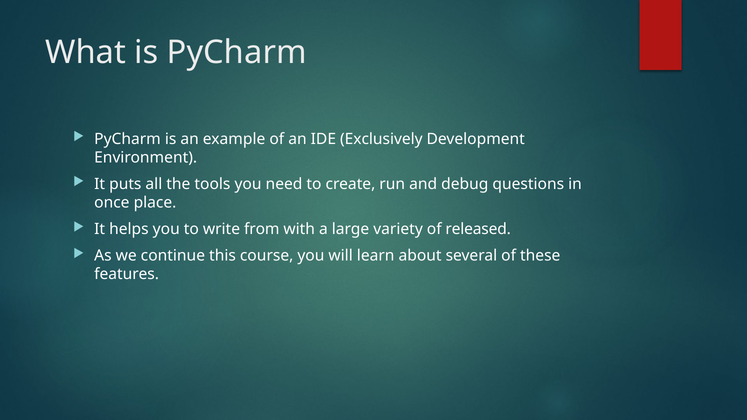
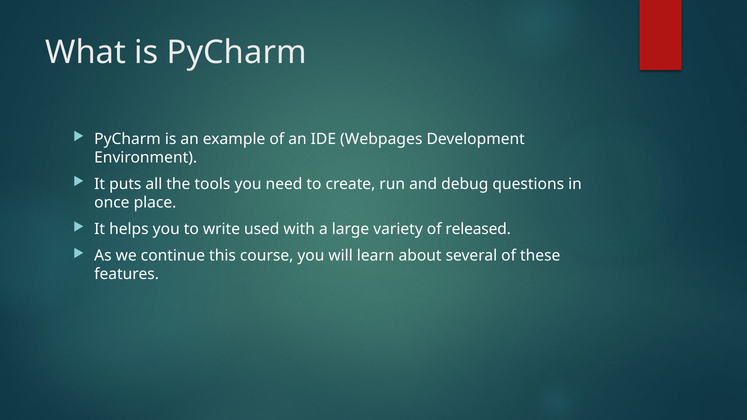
Exclusively: Exclusively -> Webpages
from: from -> used
